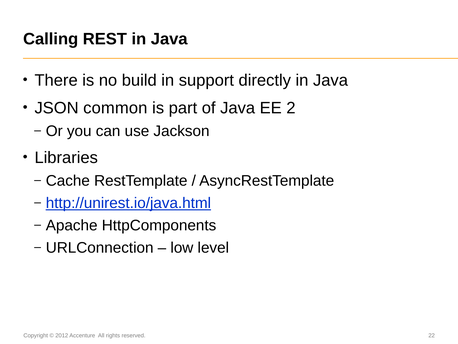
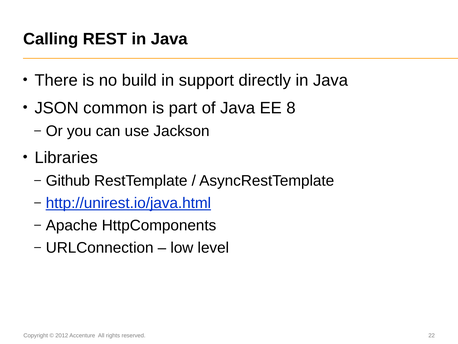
2: 2 -> 8
Cache: Cache -> Github
